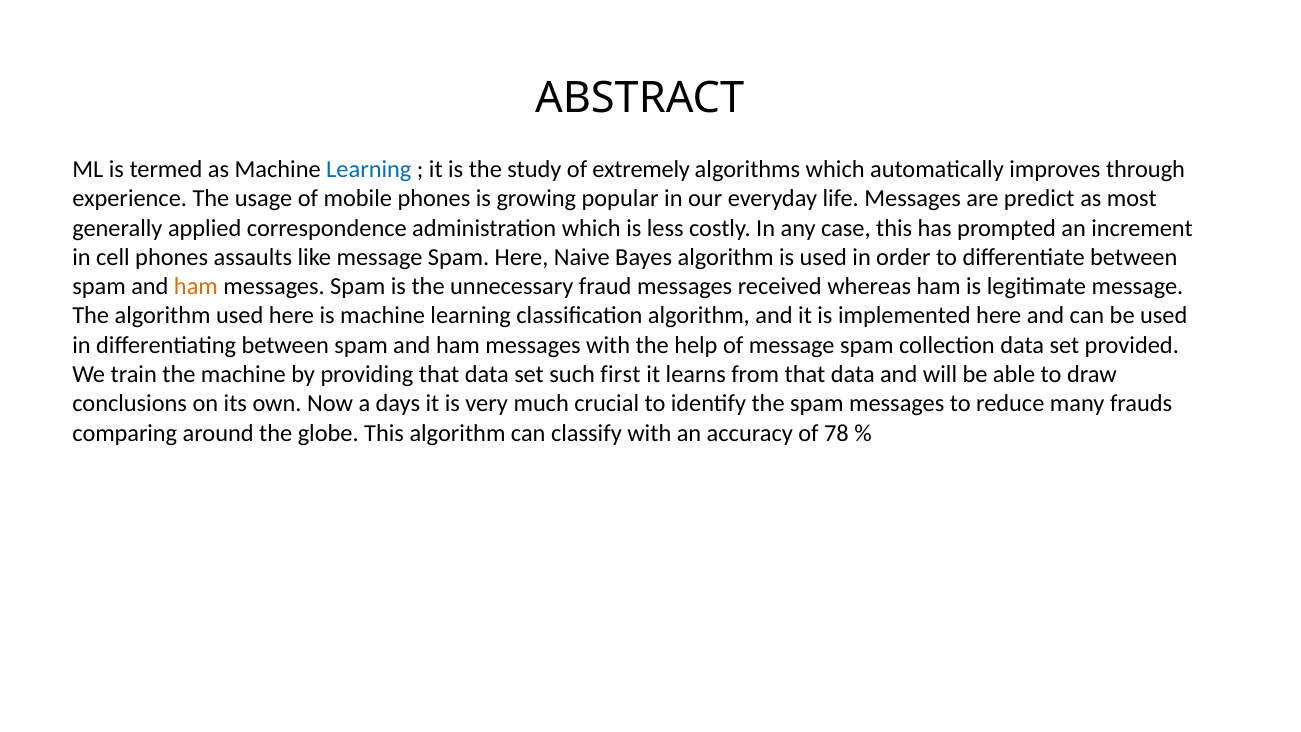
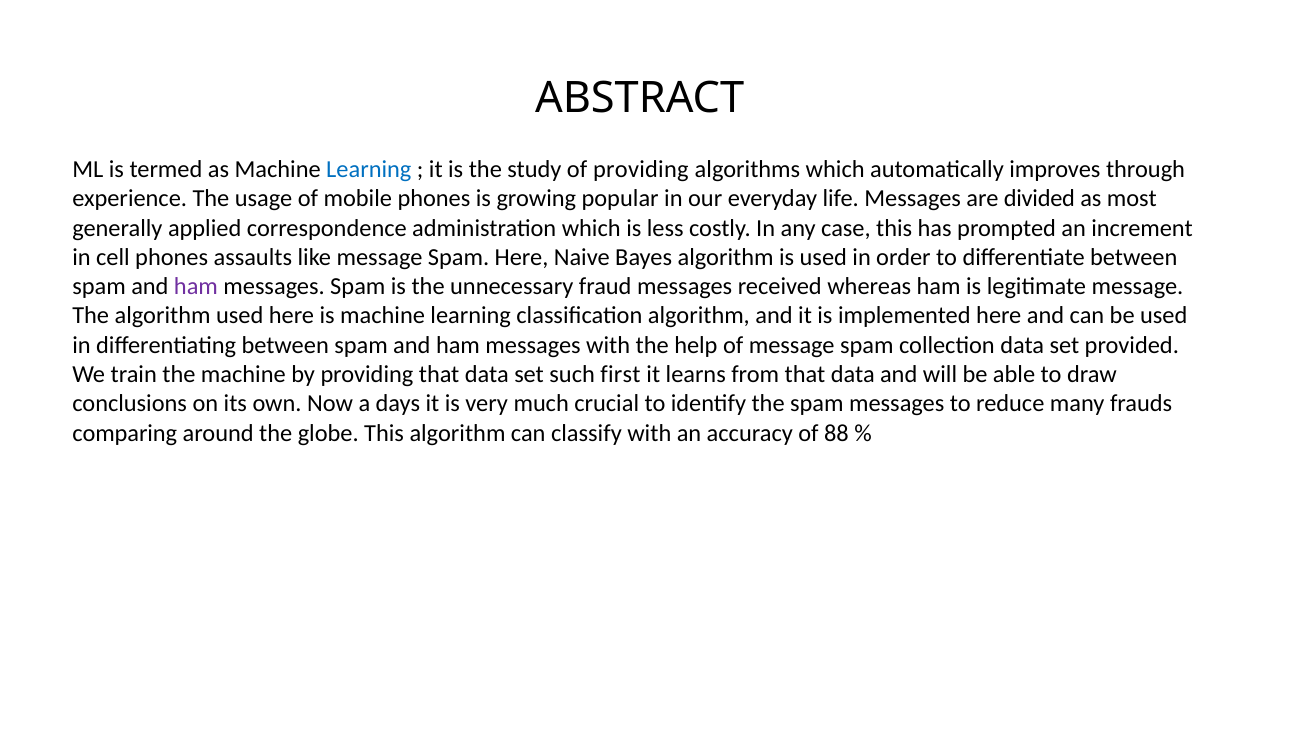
of extremely: extremely -> providing
predict: predict -> divided
ham at (196, 287) colour: orange -> purple
78: 78 -> 88
